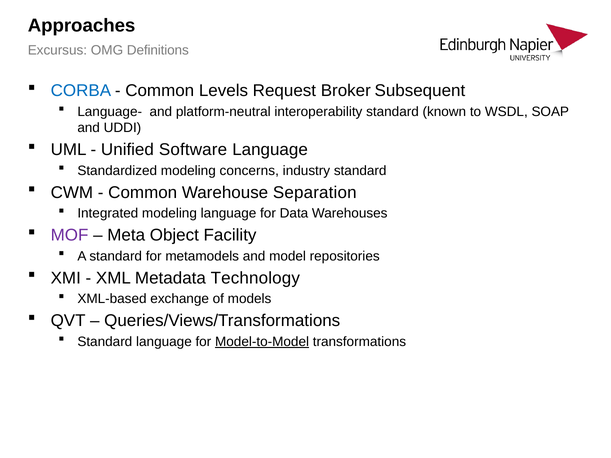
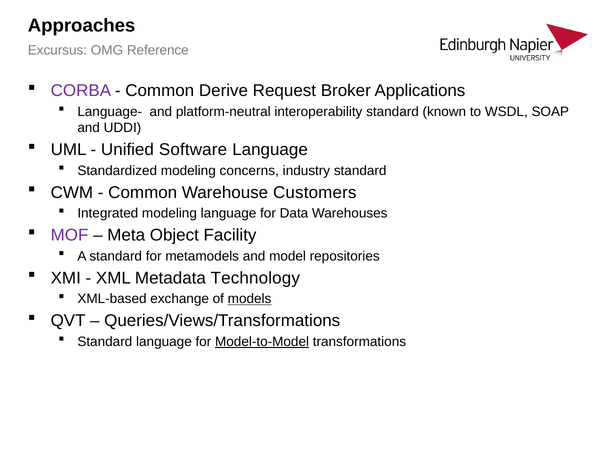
Definitions: Definitions -> Reference
CORBA colour: blue -> purple
Levels: Levels -> Derive
Subsequent: Subsequent -> Applications
Separation: Separation -> Customers
models underline: none -> present
